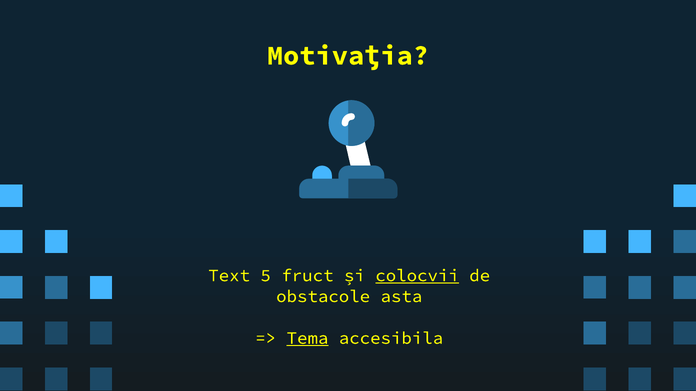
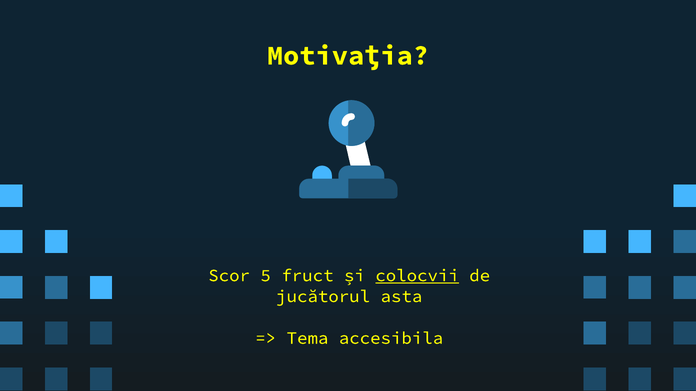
Text: Text -> Scor
obstacole: obstacole -> jucătorul
Tema underline: present -> none
